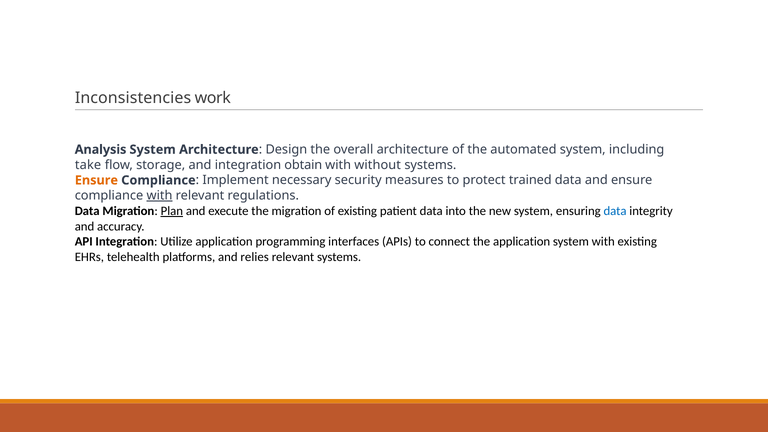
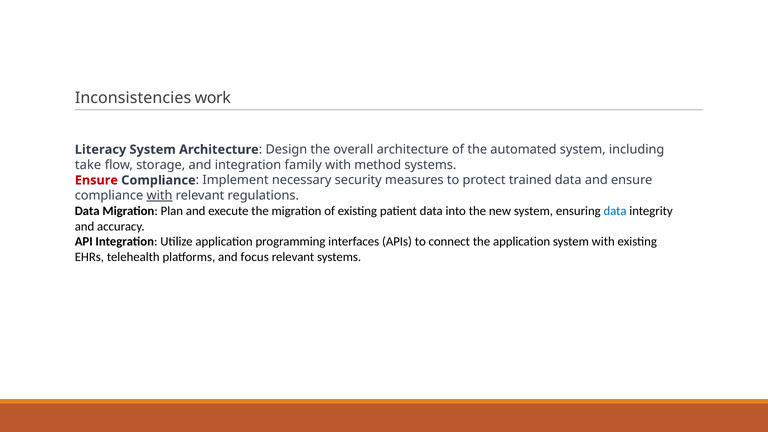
Analysis: Analysis -> Literacy
obtain: obtain -> family
without: without -> method
Ensure at (96, 180) colour: orange -> red
Plan underline: present -> none
relies: relies -> focus
